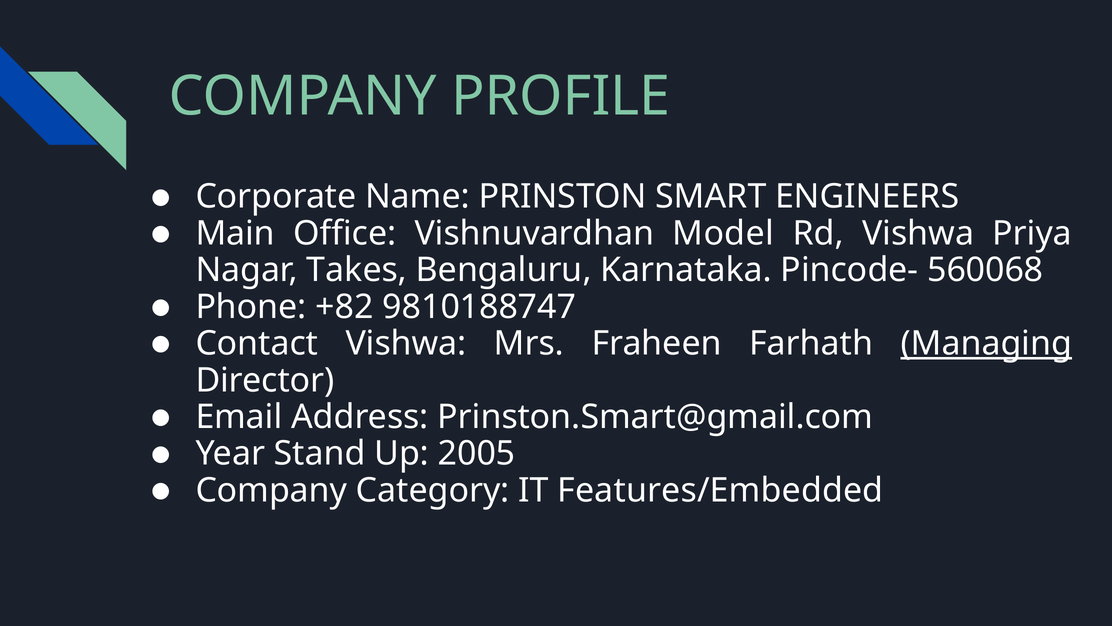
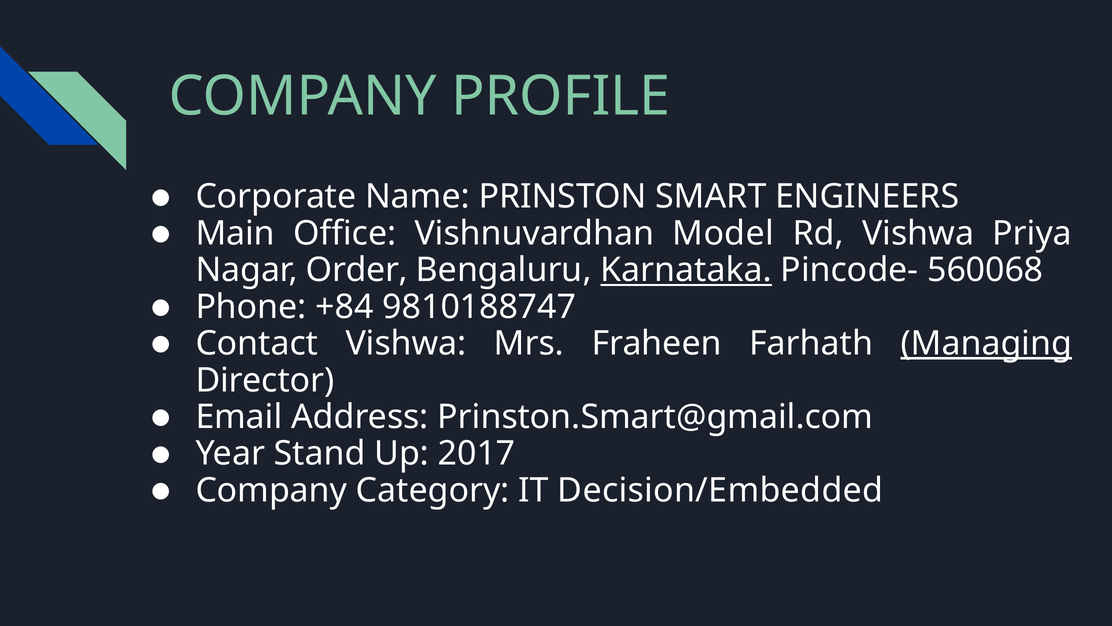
Takes: Takes -> Order
Karnataka underline: none -> present
+82: +82 -> +84
2005: 2005 -> 2017
Features/Embedded: Features/Embedded -> Decision/Embedded
